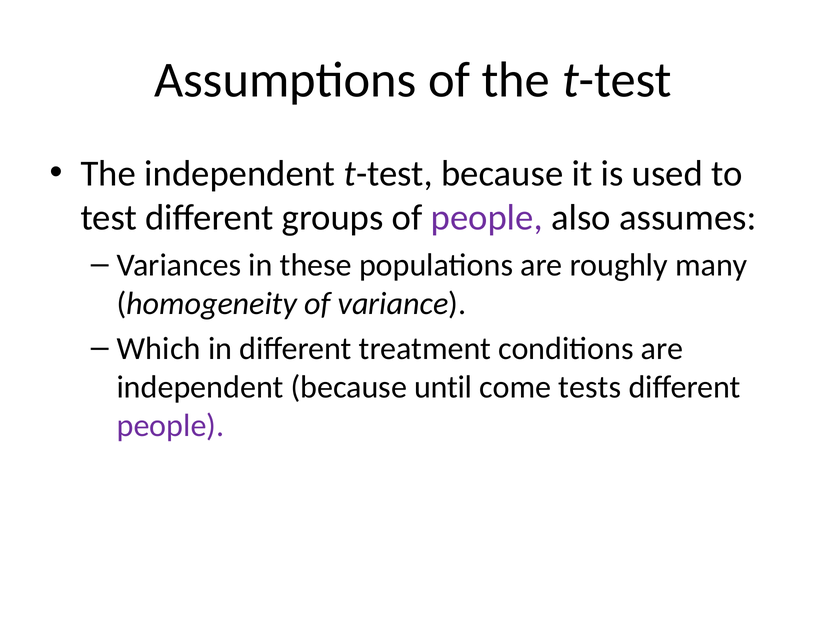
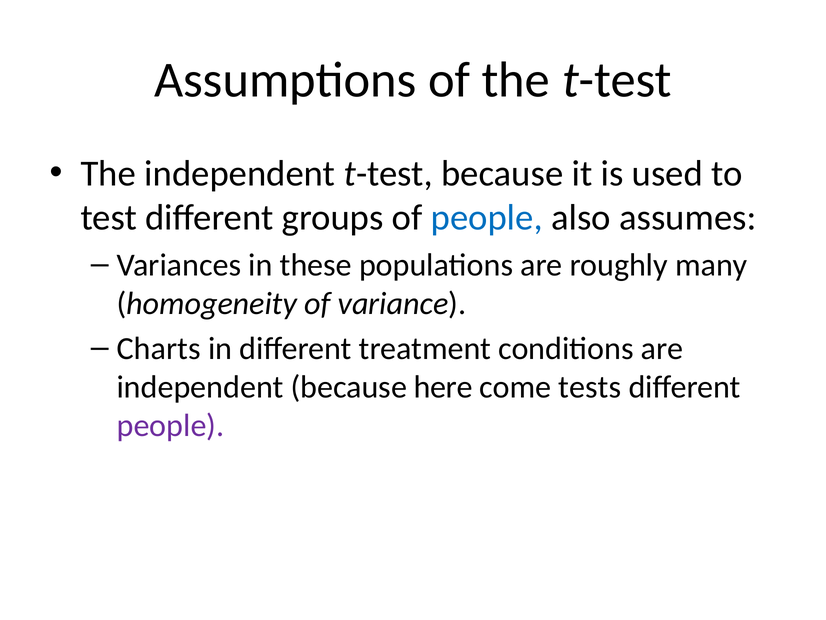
people at (487, 217) colour: purple -> blue
Which: Which -> Charts
until: until -> here
